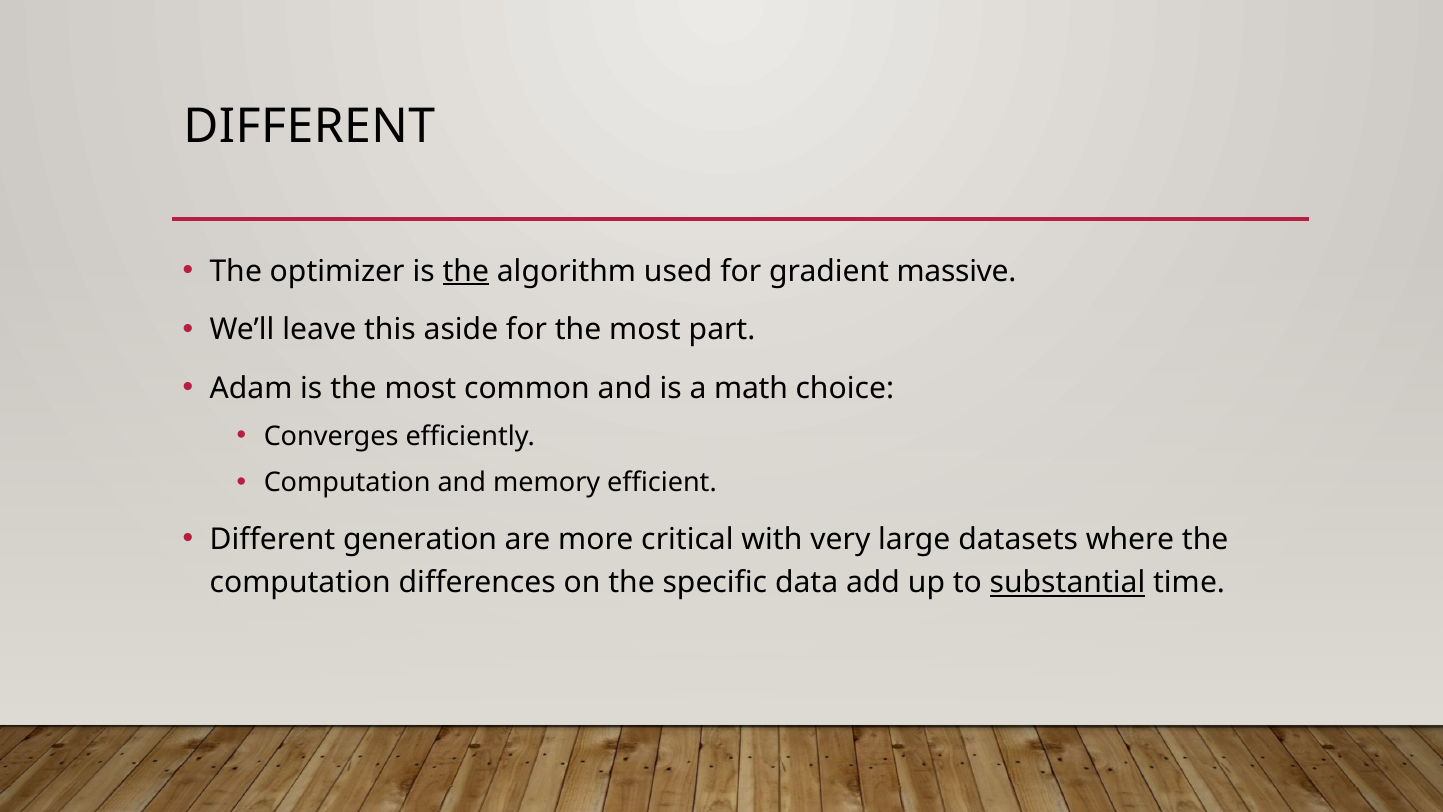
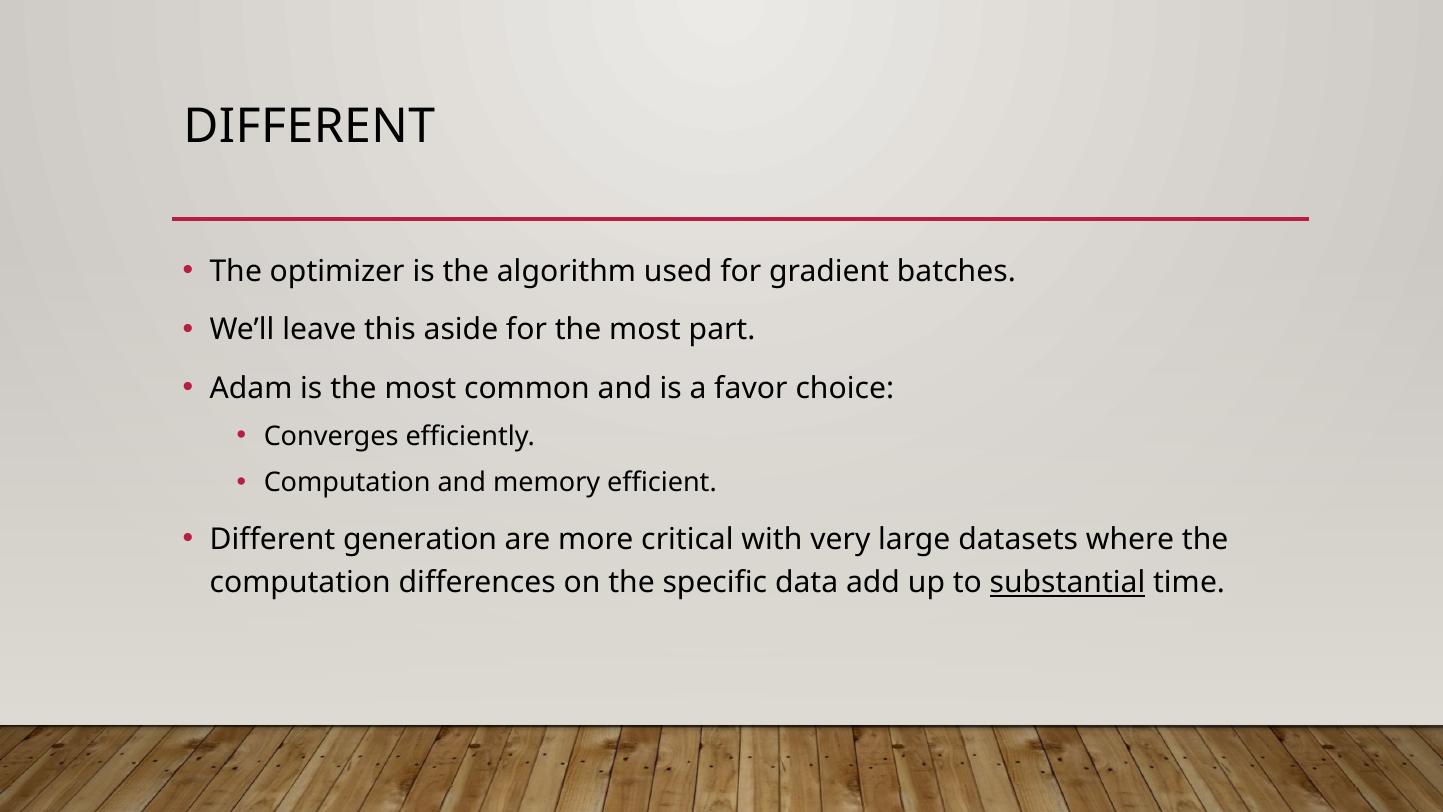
the at (466, 271) underline: present -> none
massive: massive -> batches
math: math -> favor
